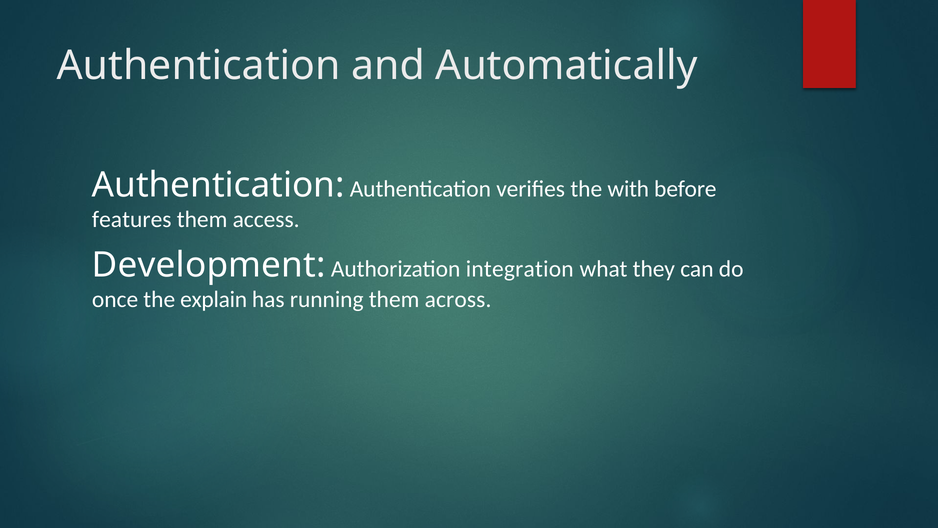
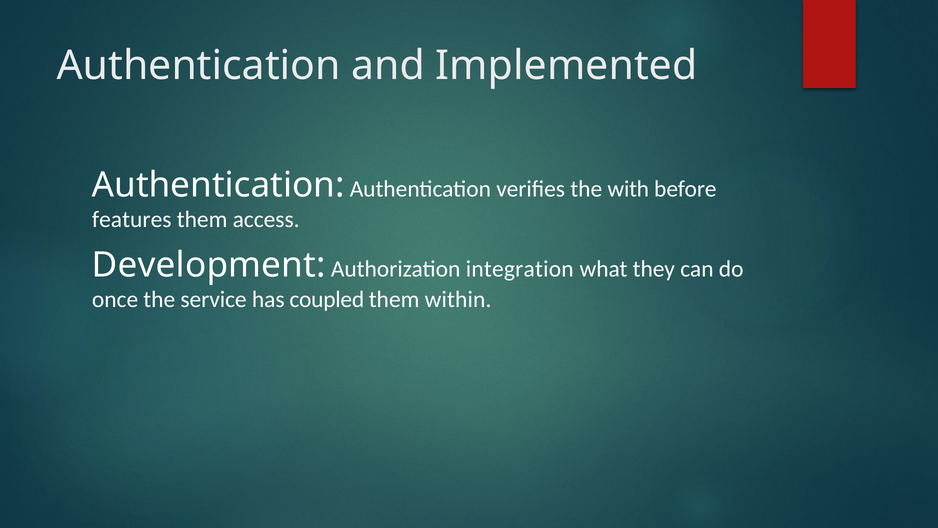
Automatically: Automatically -> Implemented
explain: explain -> service
running: running -> coupled
across: across -> within
